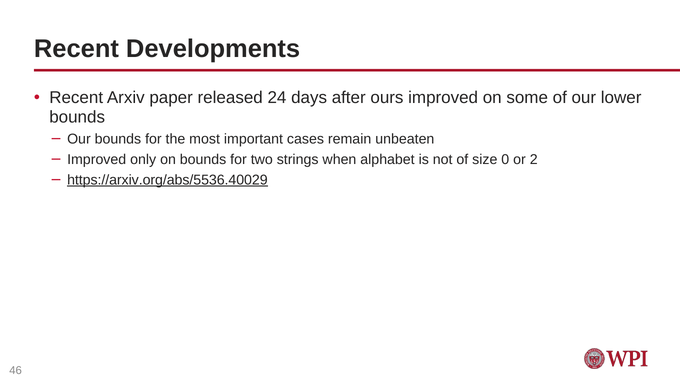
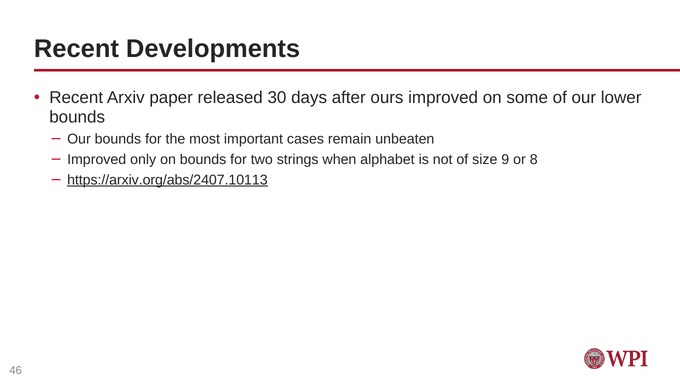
24: 24 -> 30
0: 0 -> 9
2: 2 -> 8
https://arxiv.org/abs/5536.40029: https://arxiv.org/abs/5536.40029 -> https://arxiv.org/abs/2407.10113
